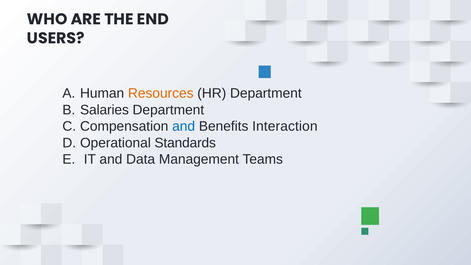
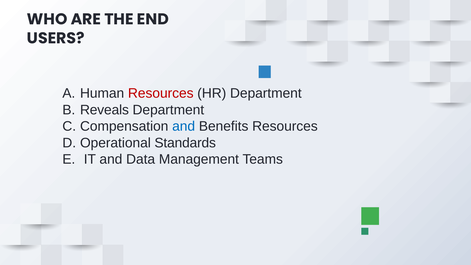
Resources at (161, 93) colour: orange -> red
Salaries: Salaries -> Reveals
Benefits Interaction: Interaction -> Resources
